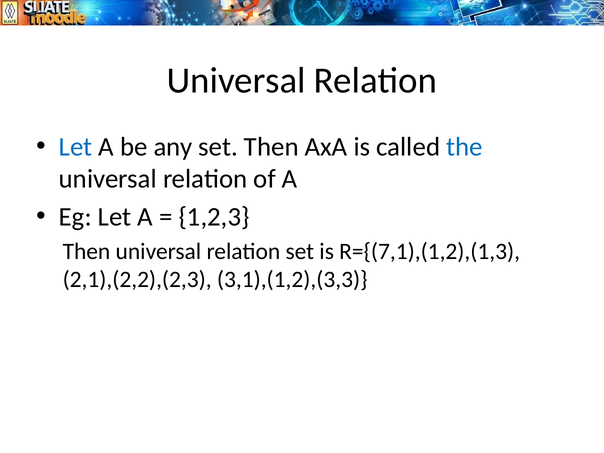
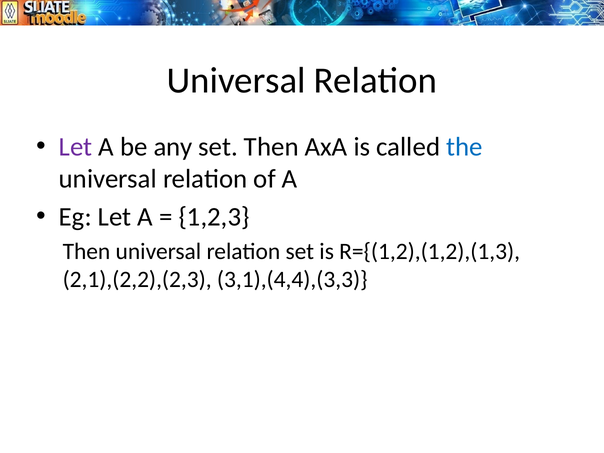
Let at (76, 147) colour: blue -> purple
R={(7,1),(1,2),(1,3: R={(7,1),(1,2),(1,3 -> R={(1,2),(1,2),(1,3
3,1),(1,2),(3,3: 3,1),(1,2),(3,3 -> 3,1),(4,4),(3,3
